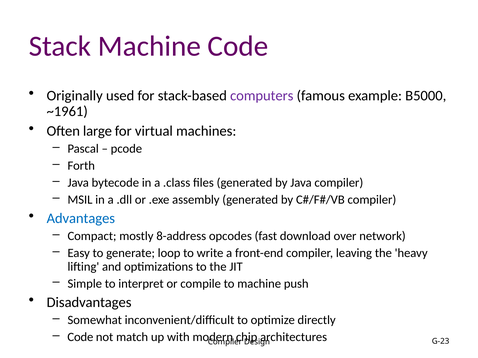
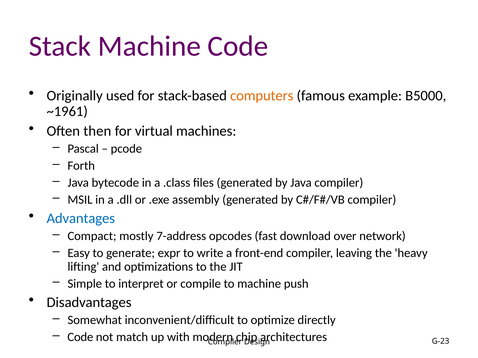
computers colour: purple -> orange
large: large -> then
8-address: 8-address -> 7-address
loop: loop -> expr
